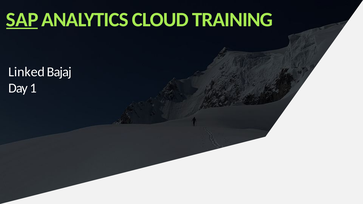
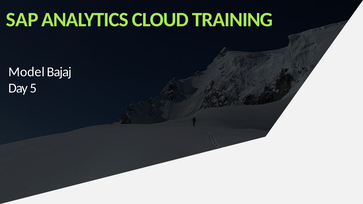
SAP underline: present -> none
Linked: Linked -> Model
1: 1 -> 5
